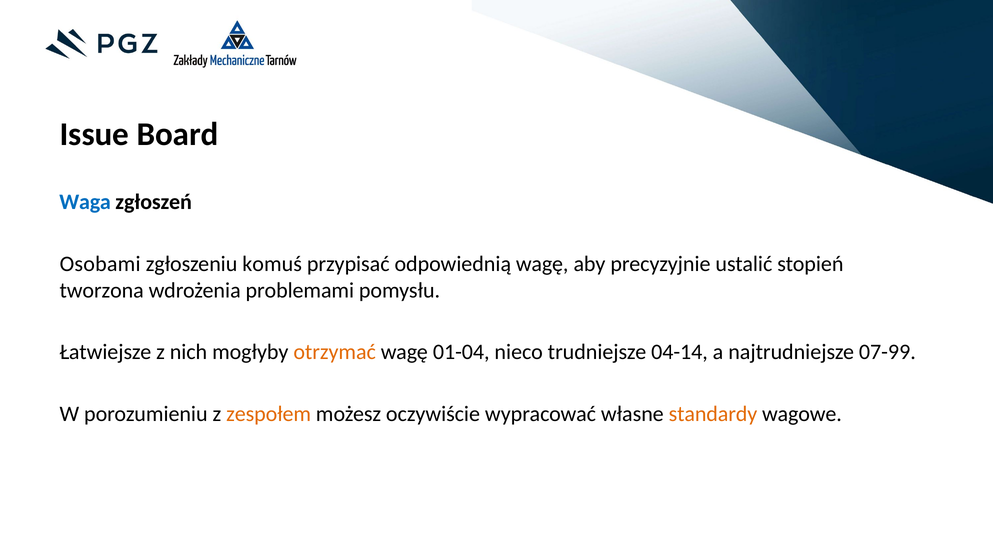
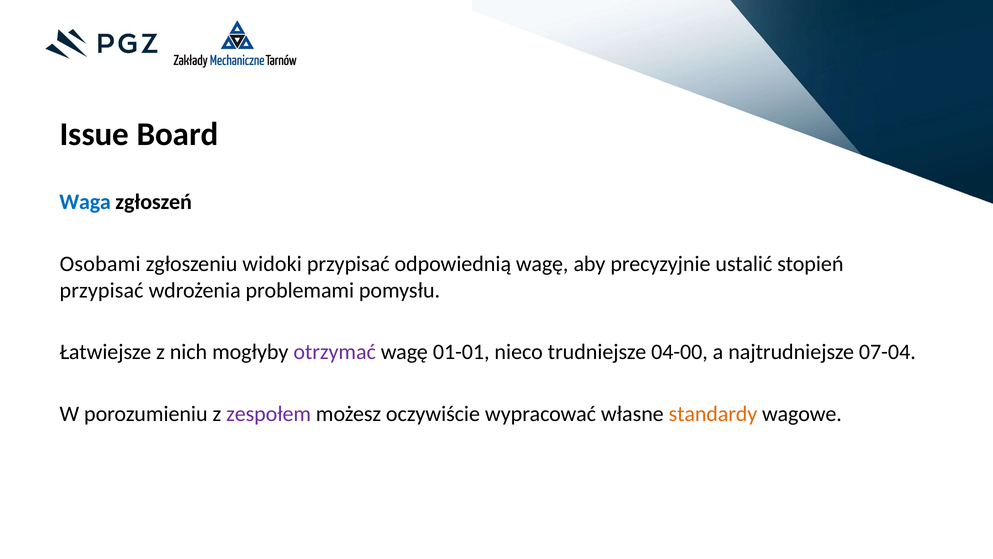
komuś: komuś -> widoki
tworzona at (102, 290): tworzona -> przypisać
otrzymać colour: orange -> purple
01-04: 01-04 -> 01-01
04-14: 04-14 -> 04-00
07-99: 07-99 -> 07-04
zespołem colour: orange -> purple
